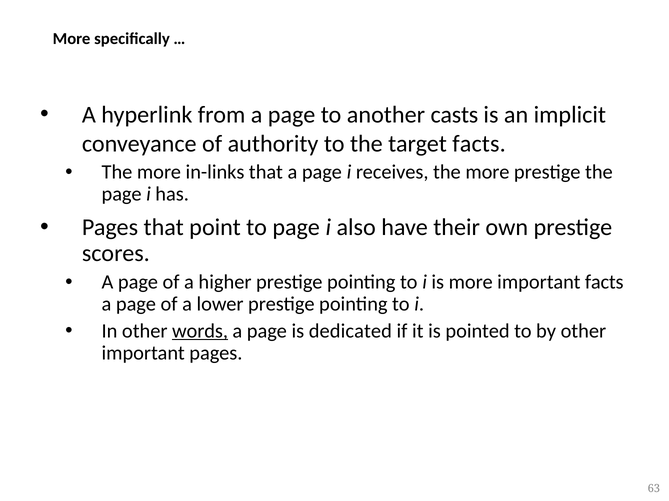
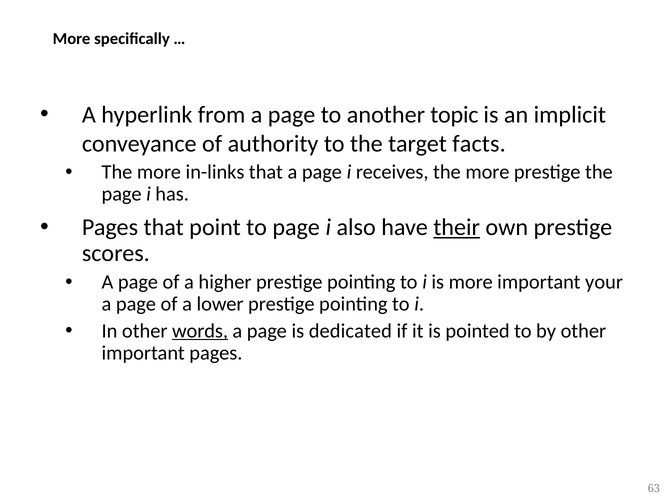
casts: casts -> topic
their underline: none -> present
important facts: facts -> your
